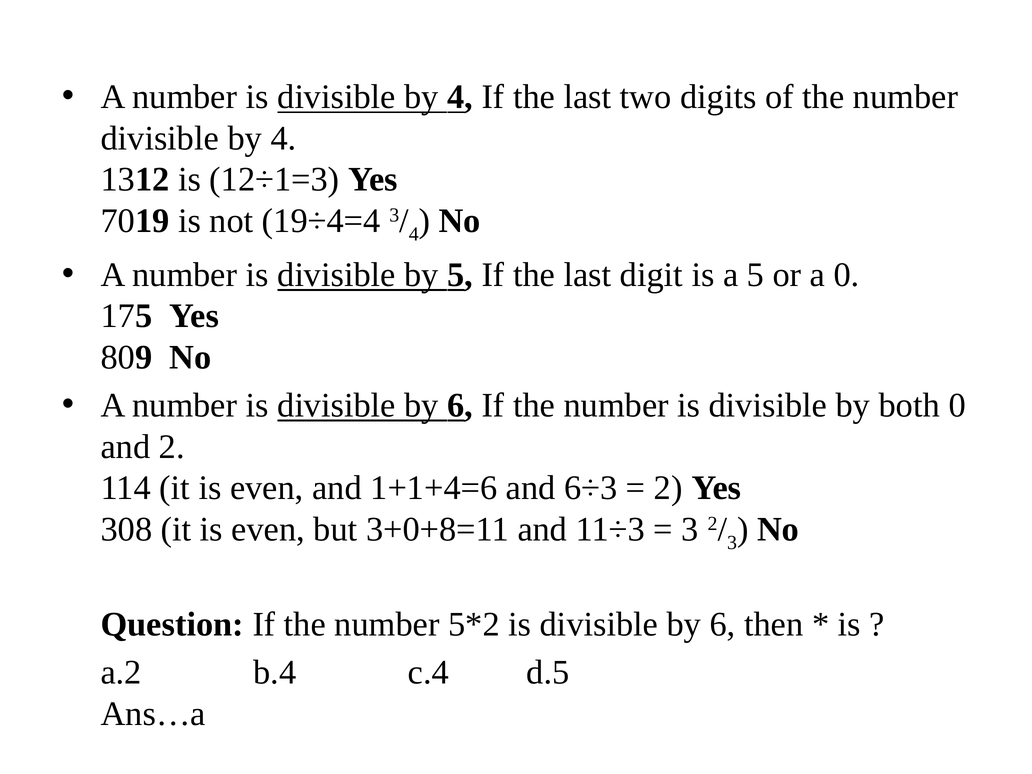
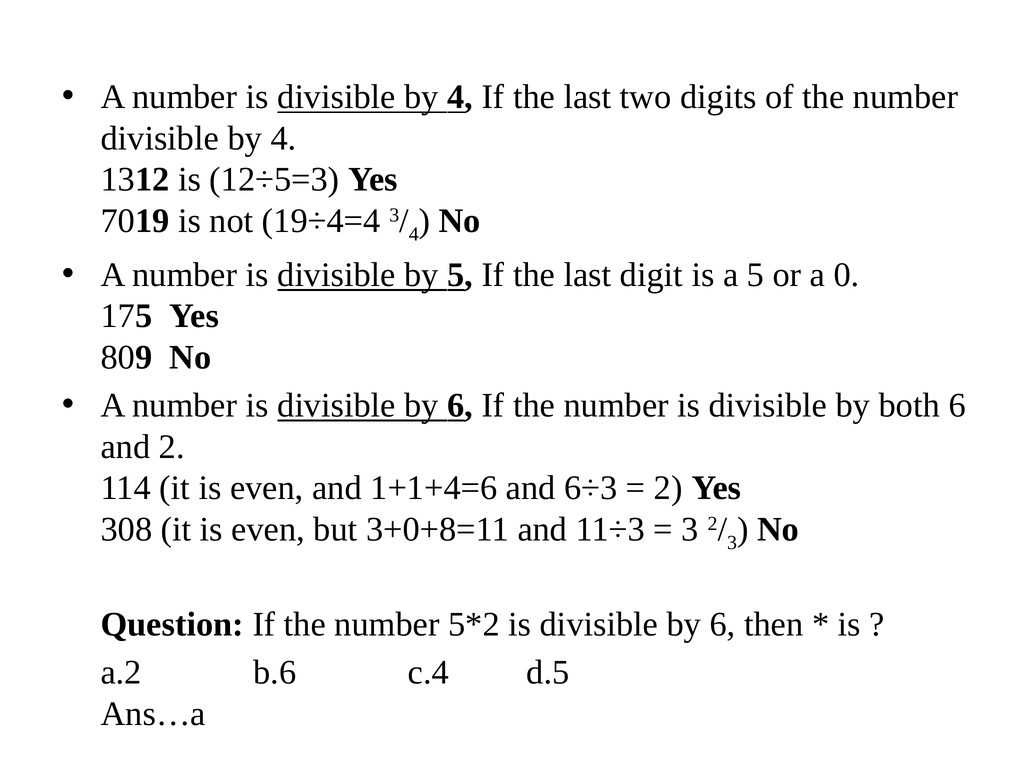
12÷1=3: 12÷1=3 -> 12÷5=3
both 0: 0 -> 6
b.4: b.4 -> b.6
